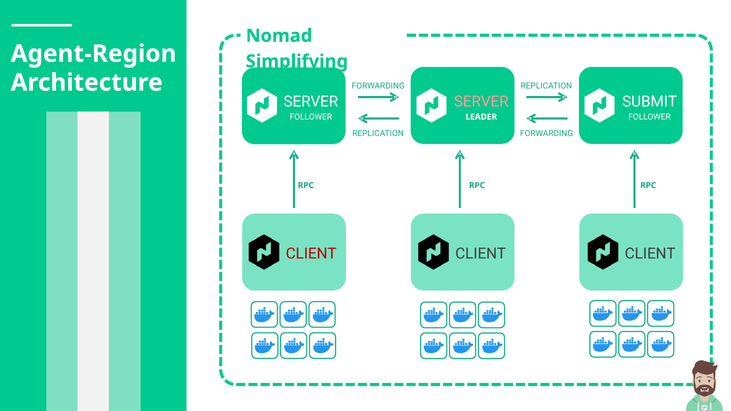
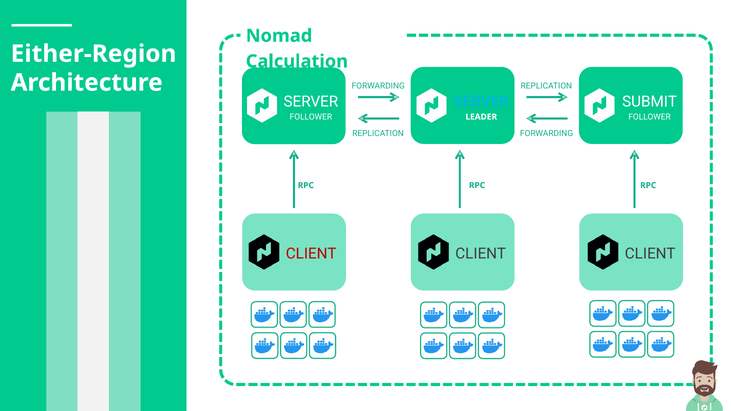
Agent-Region: Agent-Region -> Either-Region
Simplifying: Simplifying -> Calculation
SERVER at (481, 102) colour: pink -> light blue
